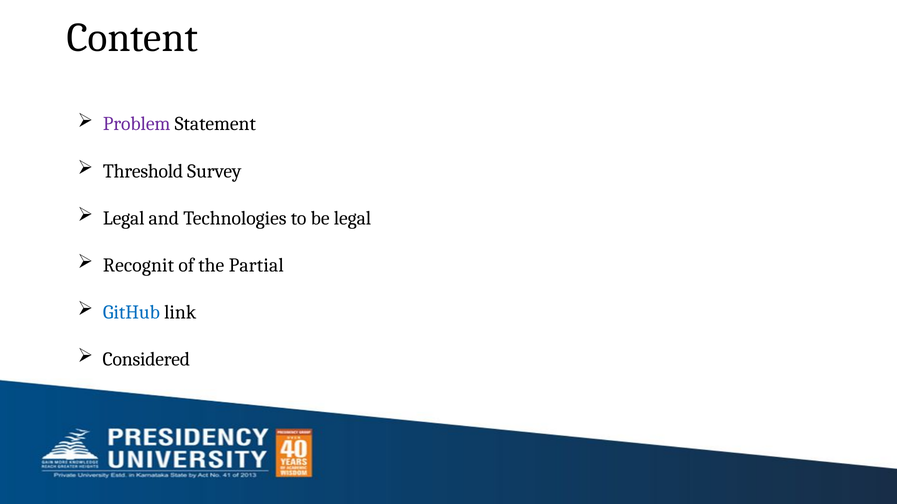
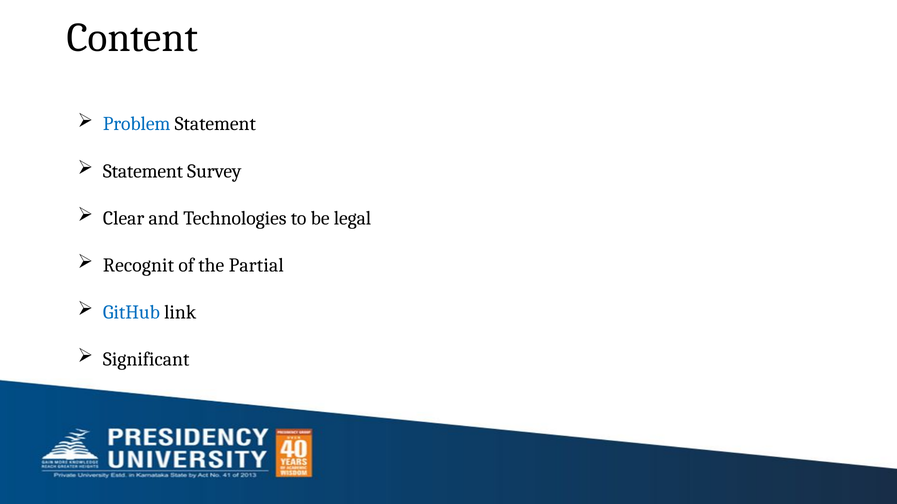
Problem colour: purple -> blue
Threshold at (143, 171): Threshold -> Statement
Legal at (124, 218): Legal -> Clear
Considered: Considered -> Significant
